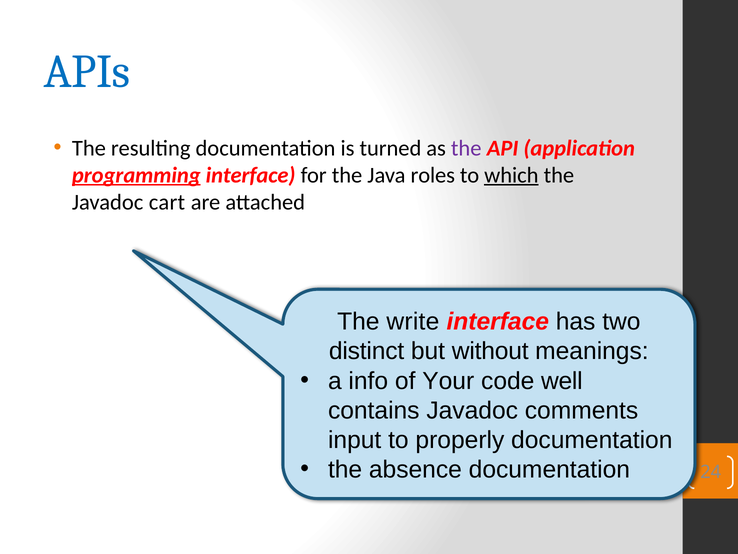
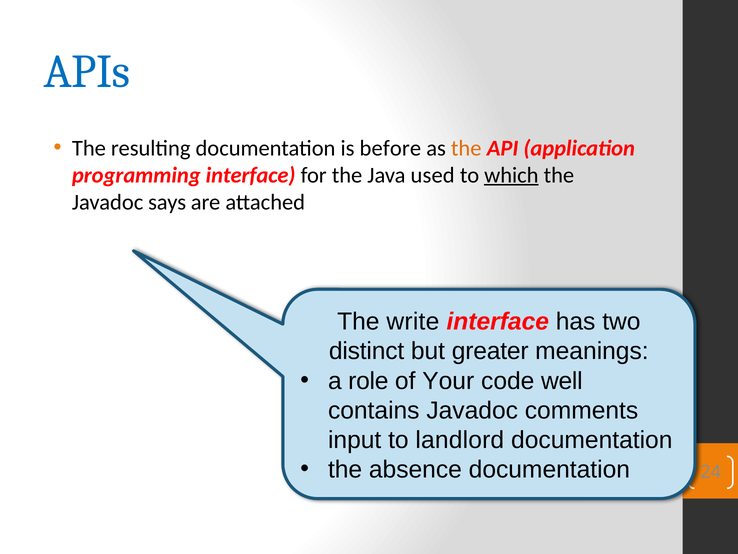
turned: turned -> before
the at (466, 148) colour: purple -> orange
programming underline: present -> none
roles: roles -> used
cart: cart -> says
without: without -> greater
info: info -> role
properly: properly -> landlord
